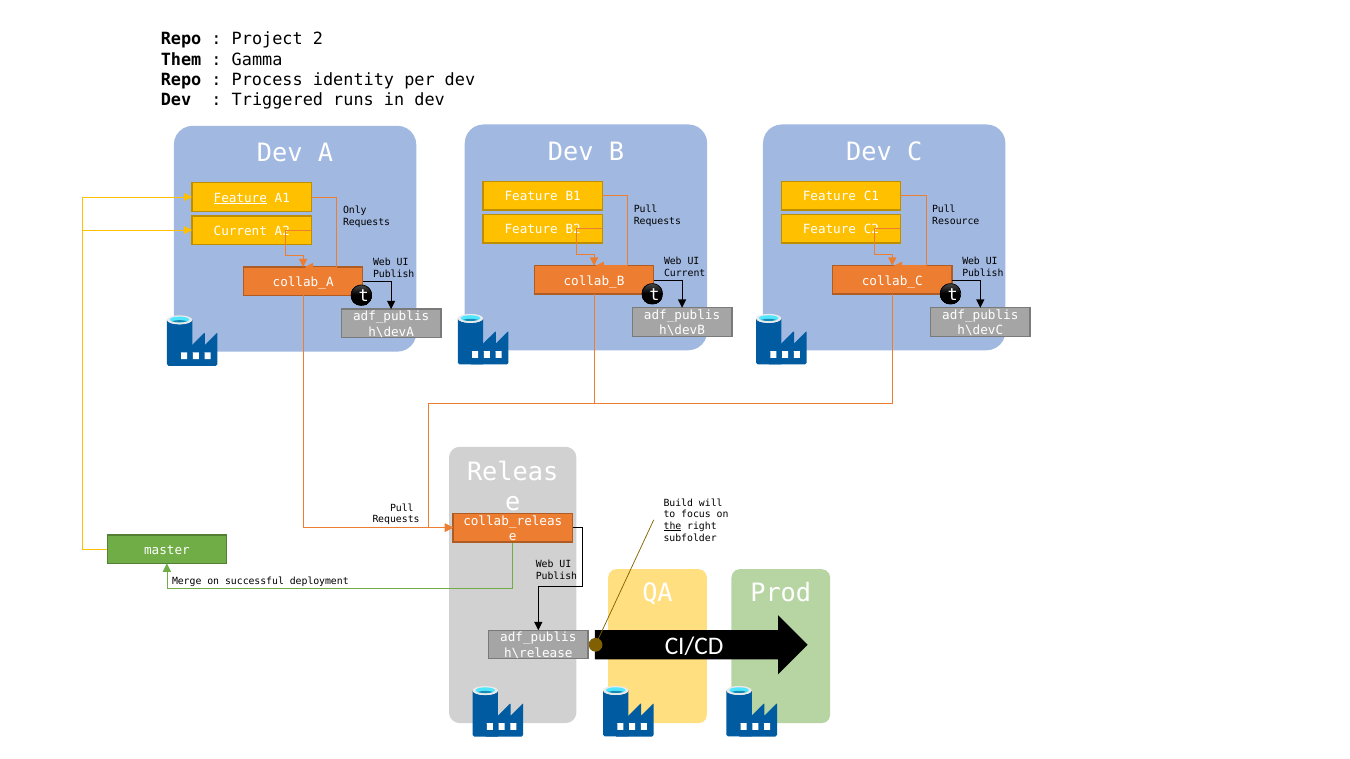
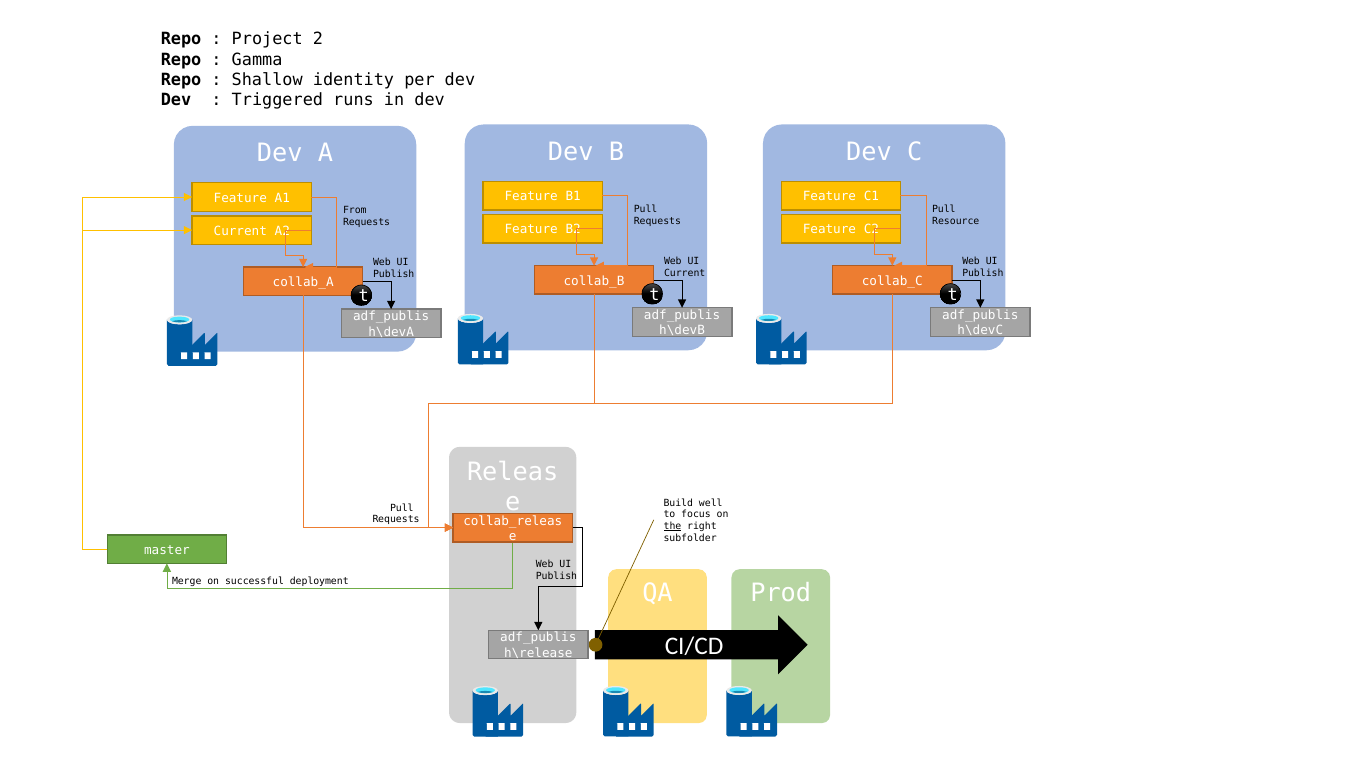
Them at (181, 60): Them -> Repo
Process: Process -> Shallow
Feature at (240, 198) underline: present -> none
Only: Only -> From
will: will -> well
